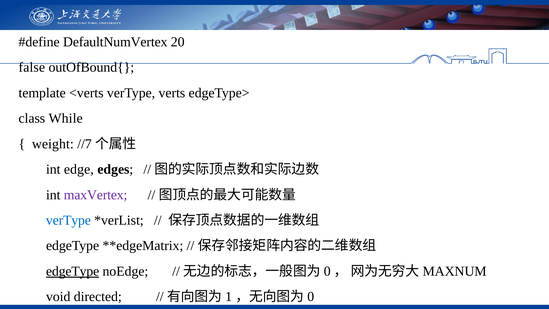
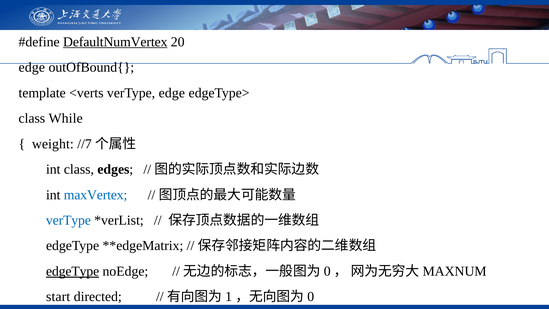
DefaultNumVertex underline: none -> present
false at (32, 67): false -> edge
verType verts: verts -> edge
int edge: edge -> class
maxVertex colour: purple -> blue
void: void -> start
